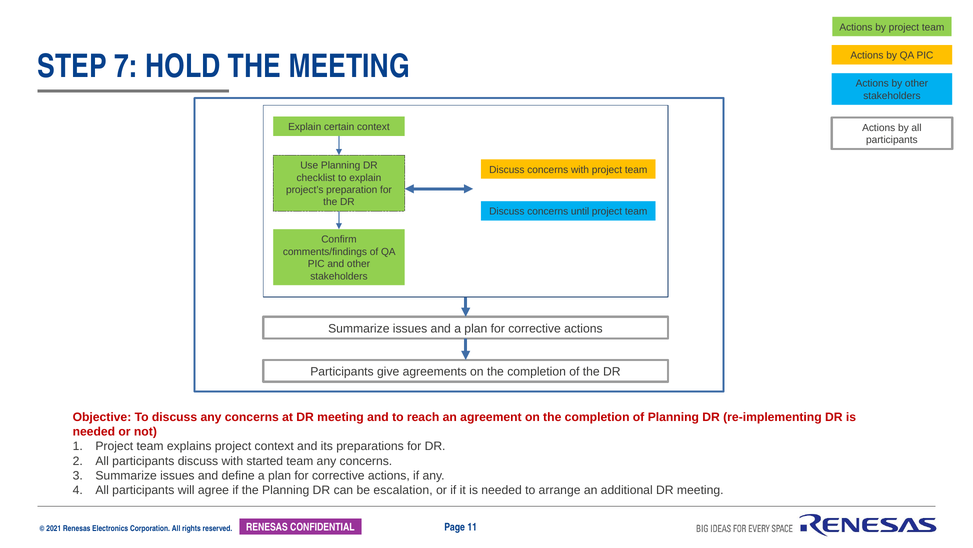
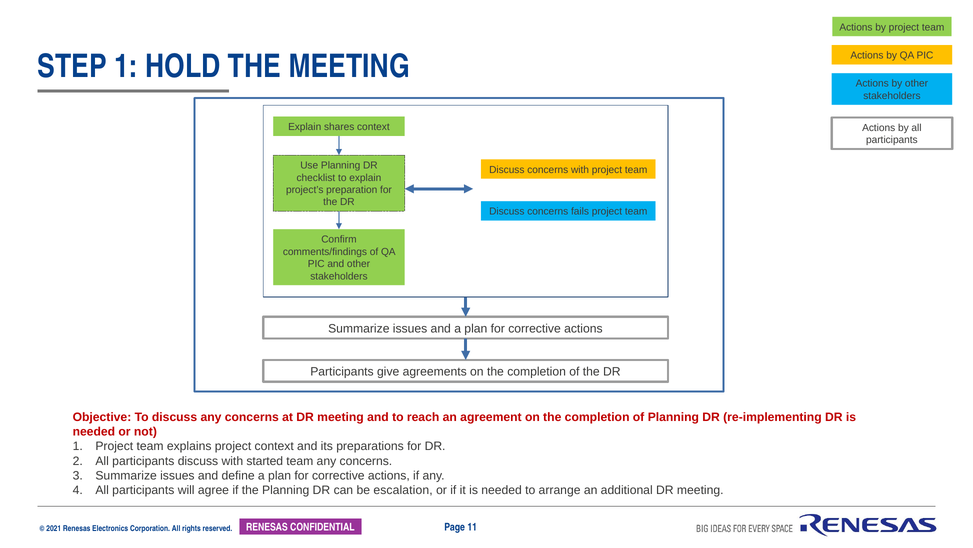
STEP 7: 7 -> 1
certain: certain -> shares
until: until -> fails
